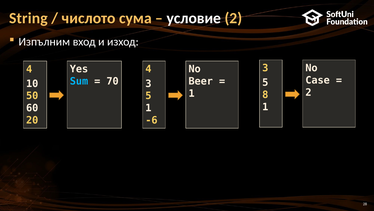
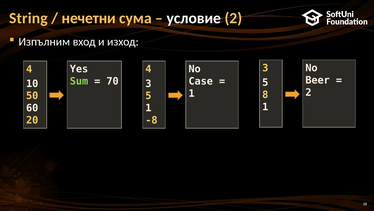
числото: числото -> нечетни
Case: Case -> Beer
Sum colour: light blue -> light green
Beer: Beer -> Case
-6: -6 -> -8
